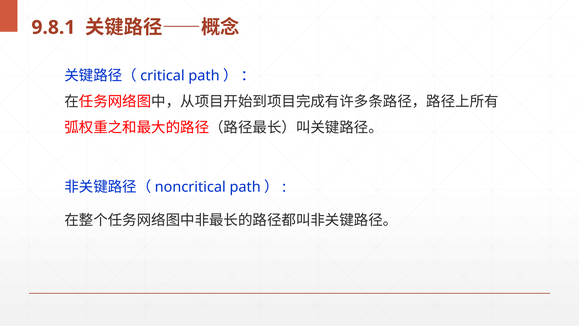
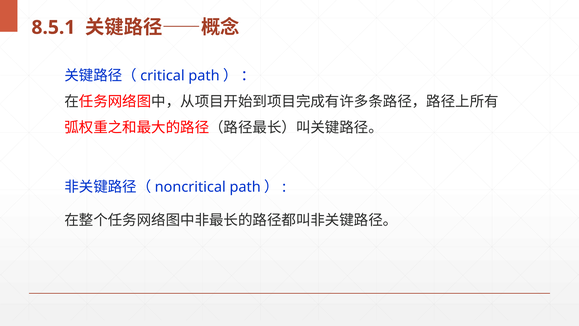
9.8.1: 9.8.1 -> 8.5.1
